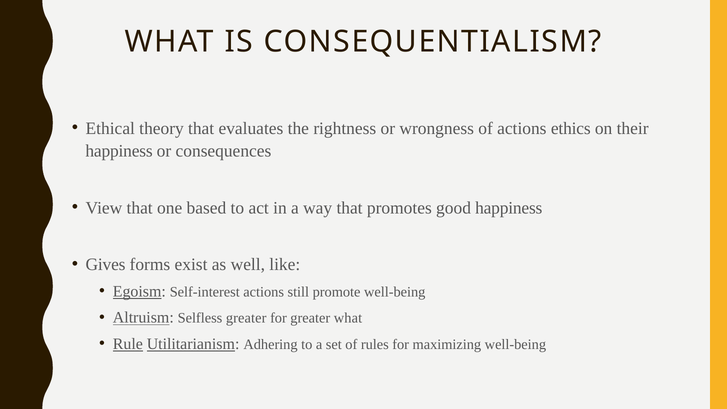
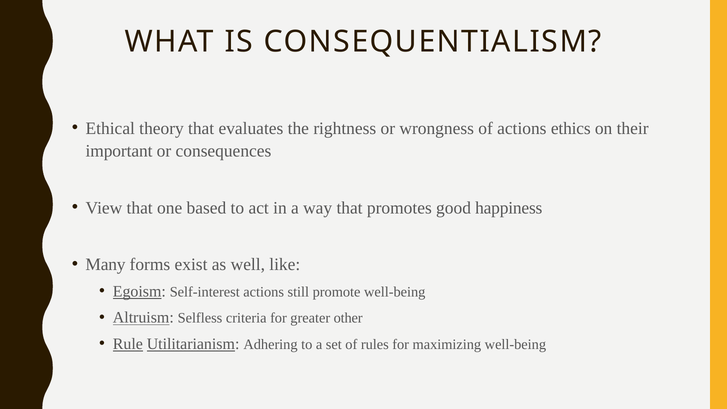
happiness at (119, 151): happiness -> important
Gives: Gives -> Many
Selfless greater: greater -> criteria
greater what: what -> other
